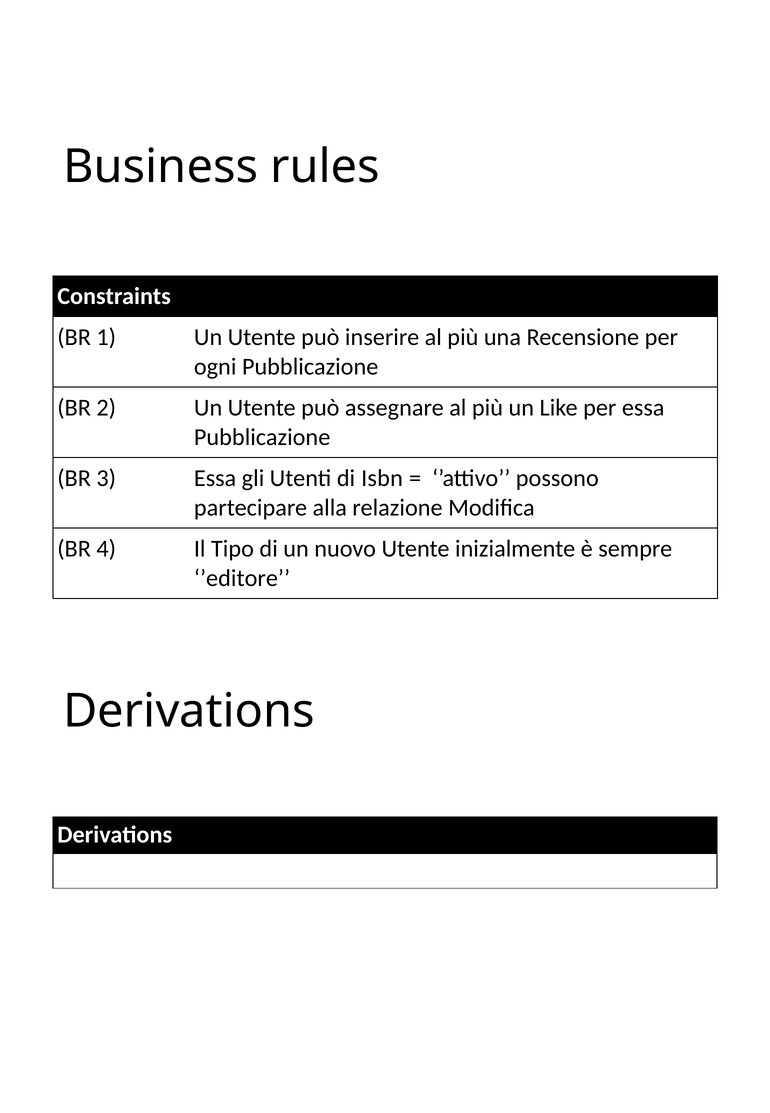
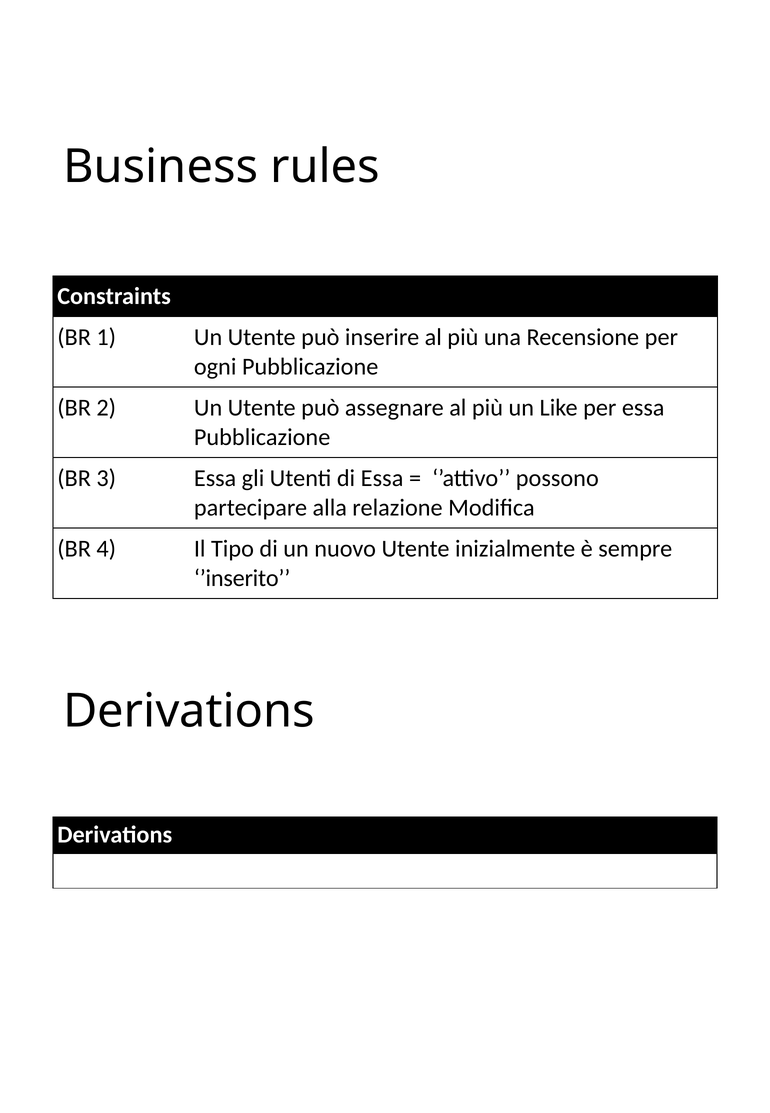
di Isbn: Isbn -> Essa
’editore: ’editore -> ’inserito
